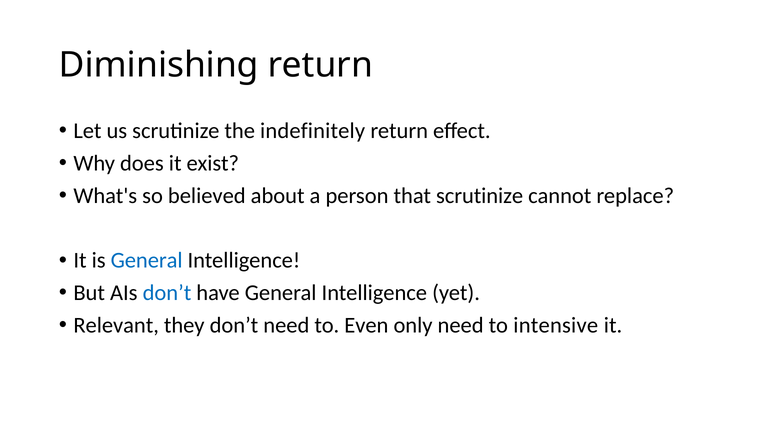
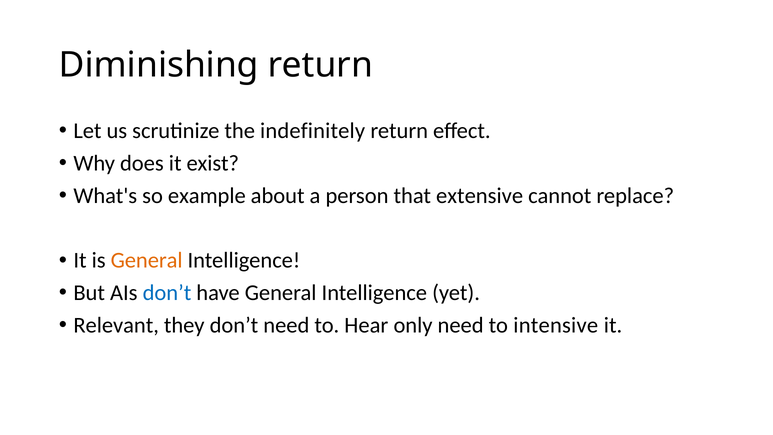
believed: believed -> example
that scrutinize: scrutinize -> extensive
General at (147, 260) colour: blue -> orange
Even: Even -> Hear
